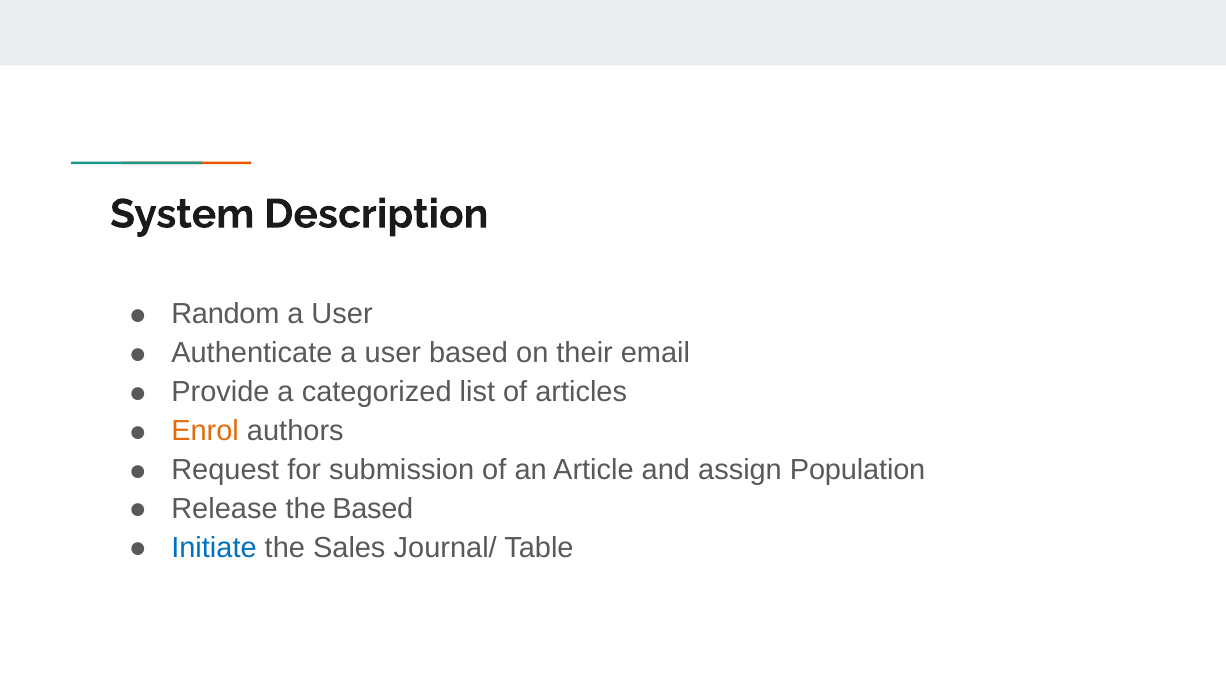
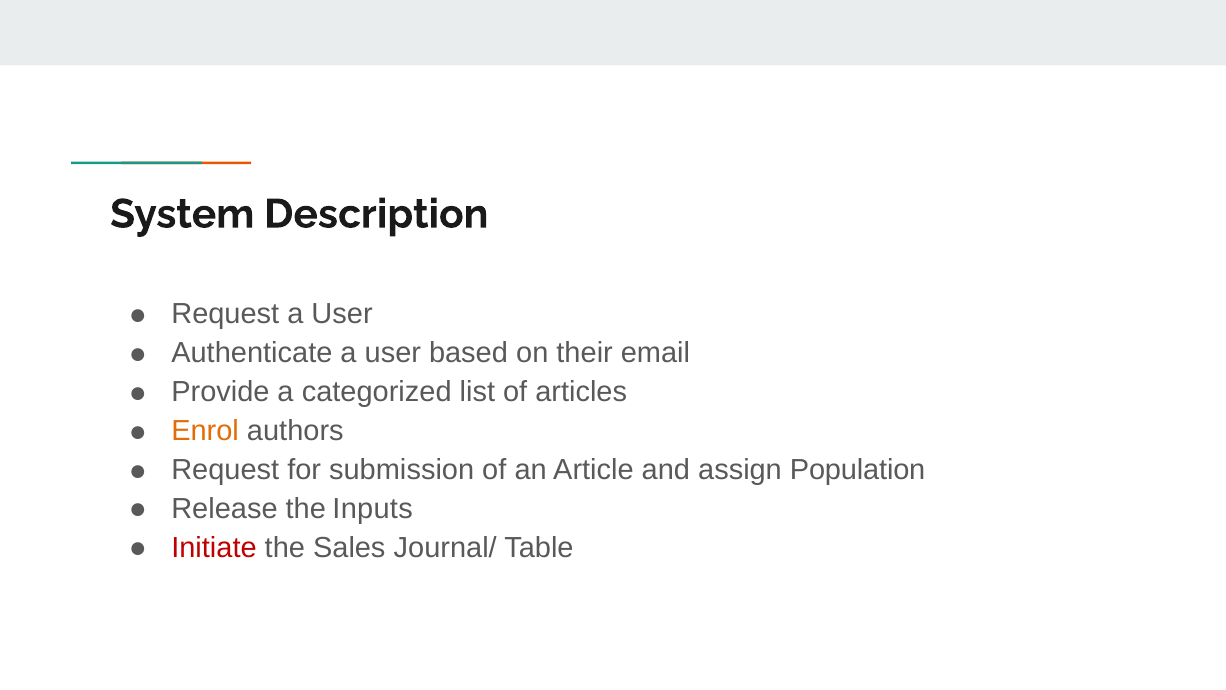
Random at (225, 314): Random -> Request
the Based: Based -> Inputs
Initiate colour: blue -> red
